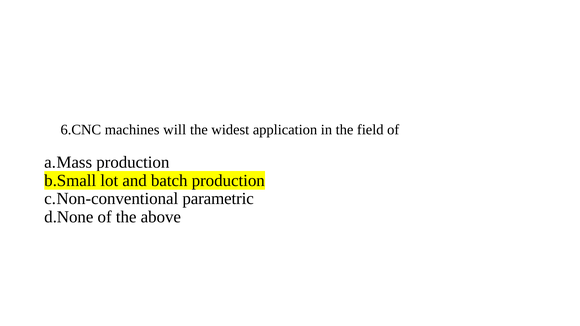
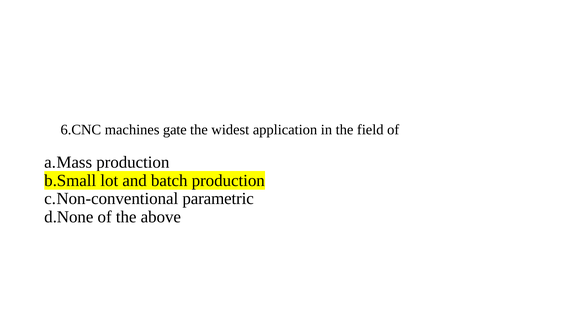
will: will -> gate
